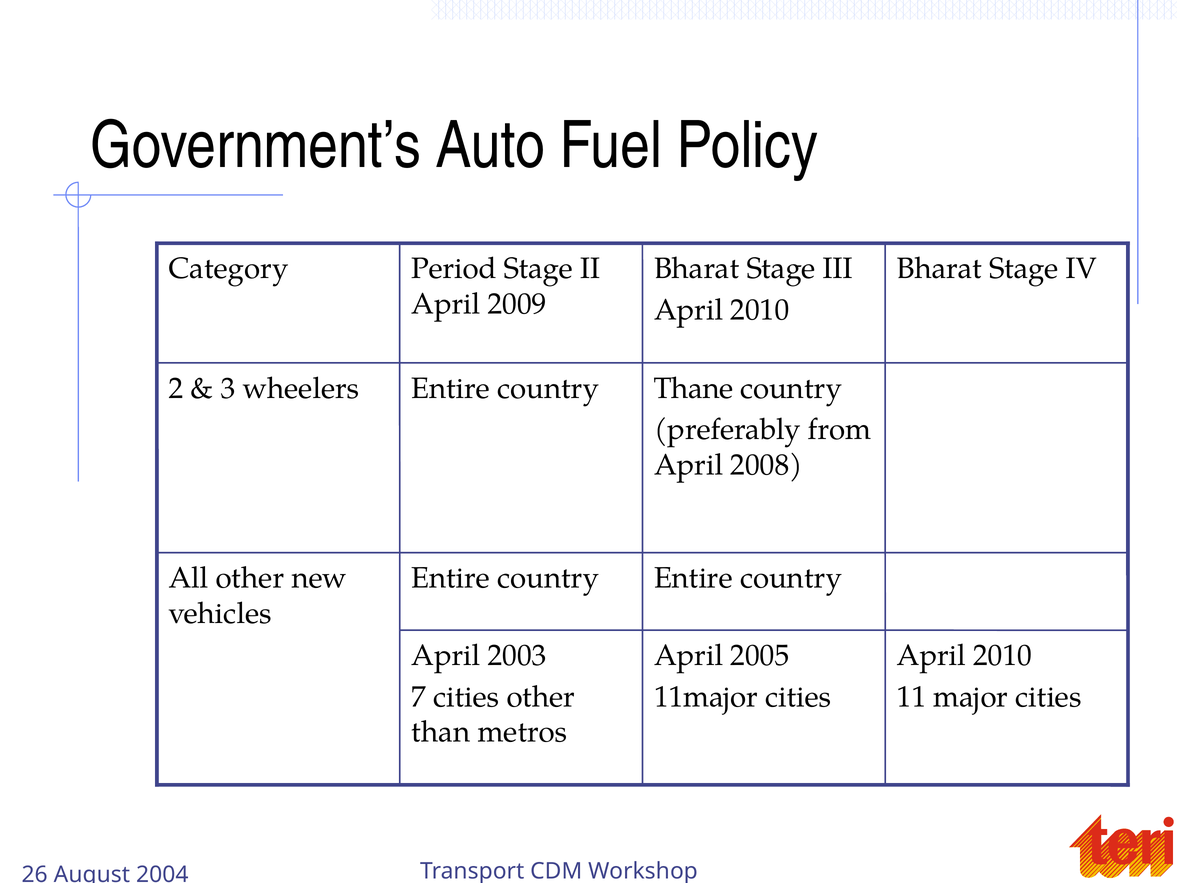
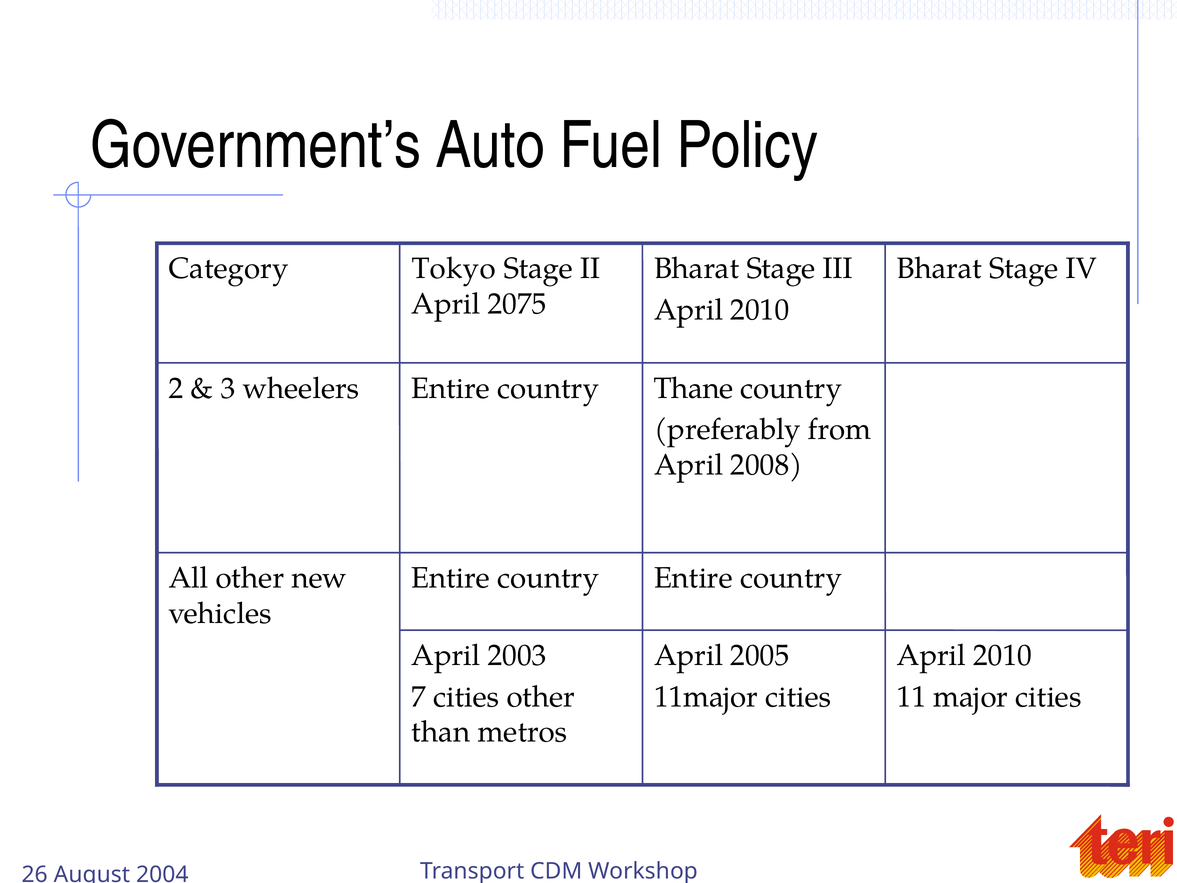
Period: Period -> Tokyo
2009: 2009 -> 2075
